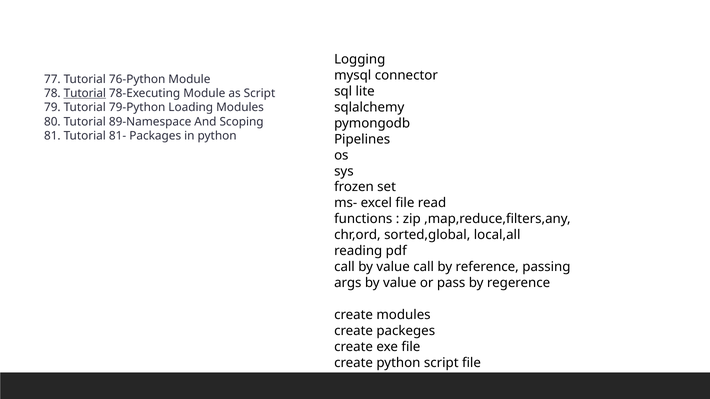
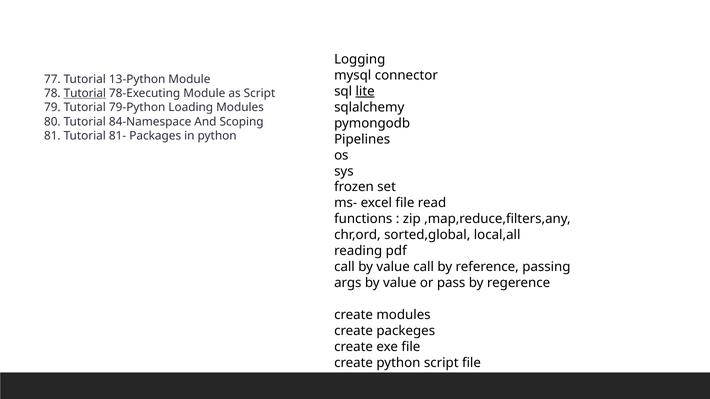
76-Python: 76-Python -> 13-Python
lite underline: none -> present
89-Namespace: 89-Namespace -> 84-Namespace
